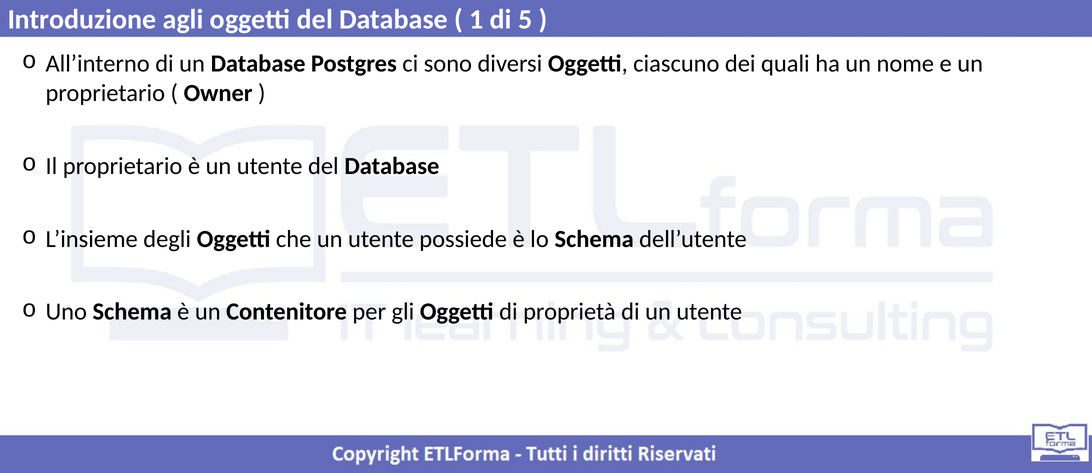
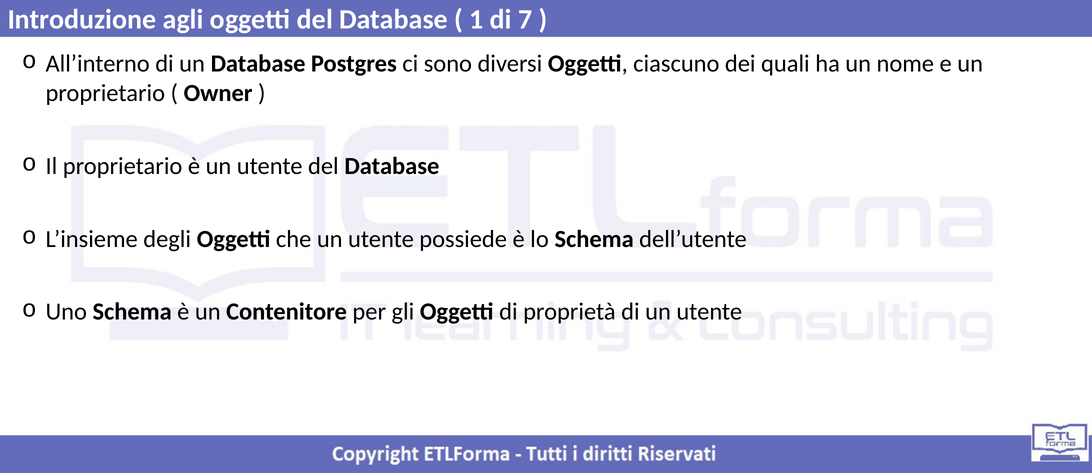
5: 5 -> 7
